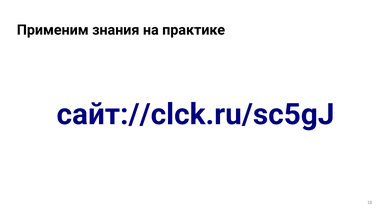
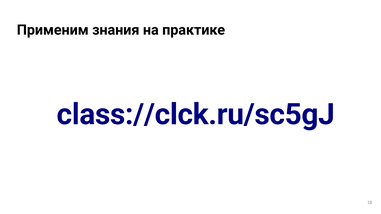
сайт://clck.ru/sc5gJ: сайт://clck.ru/sc5gJ -> class://clck.ru/sc5gJ
